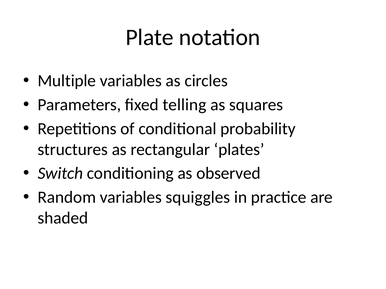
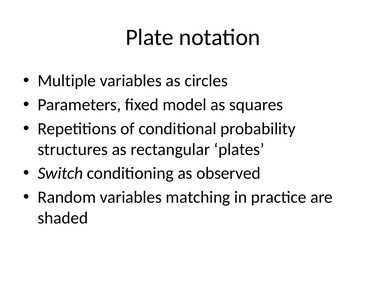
telling: telling -> model
squiggles: squiggles -> matching
